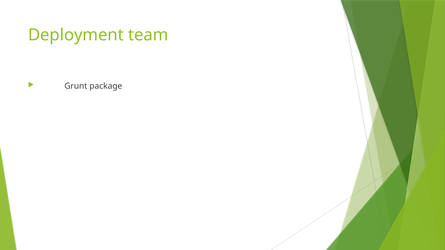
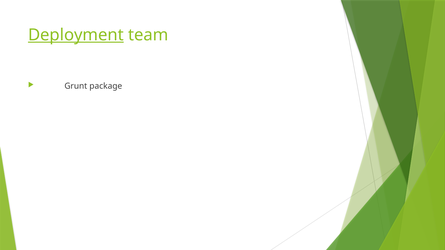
Deployment underline: none -> present
